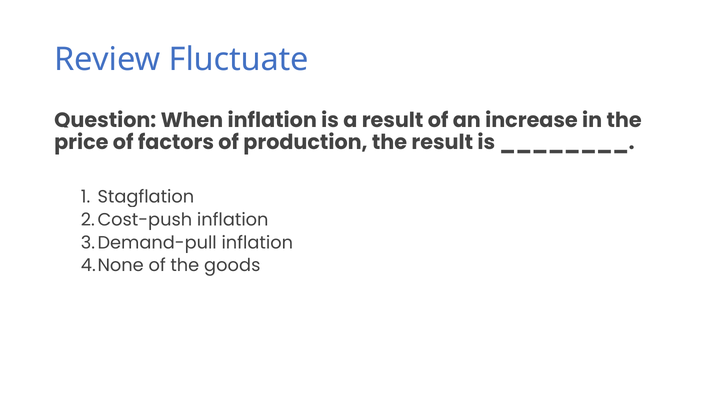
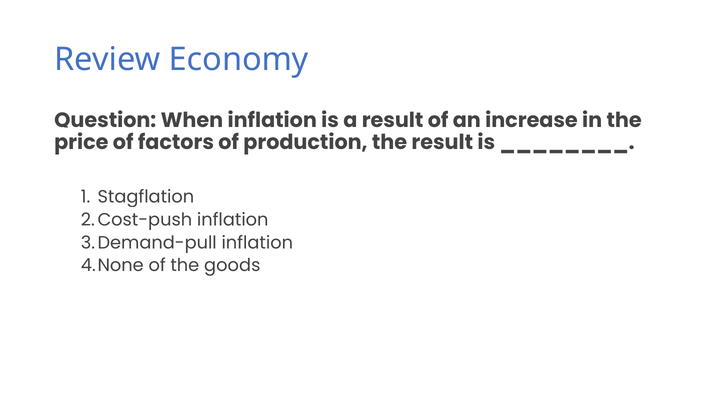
Fluctuate: Fluctuate -> Economy
